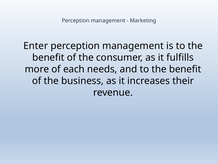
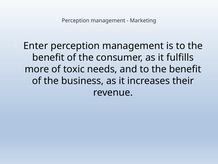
each: each -> toxic
